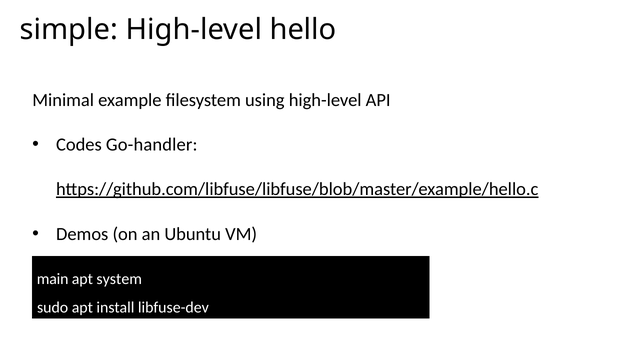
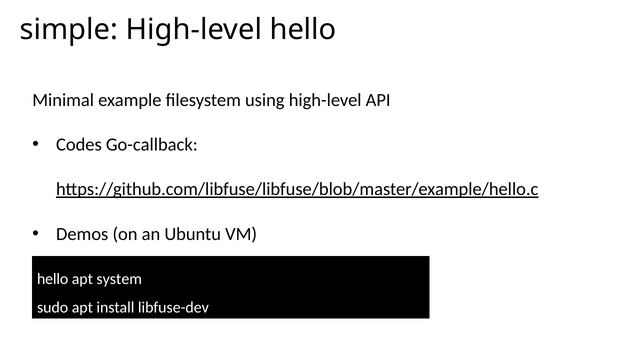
Go-handler: Go-handler -> Go-callback
main at (53, 279): main -> hello
